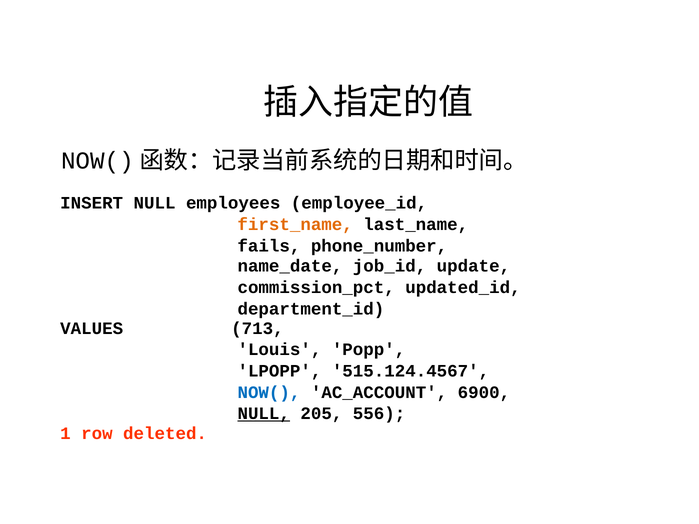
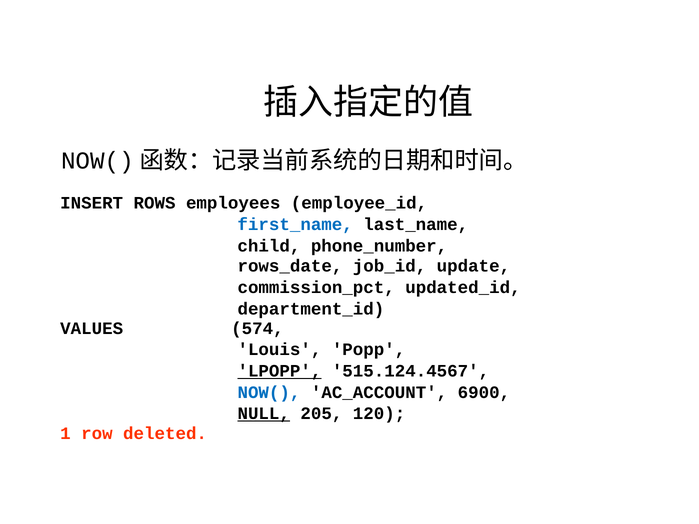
INSERT NULL: NULL -> ROWS
first_name colour: orange -> blue
fails: fails -> child
name_date: name_date -> rows_date
713: 713 -> 574
LPOPP underline: none -> present
556: 556 -> 120
